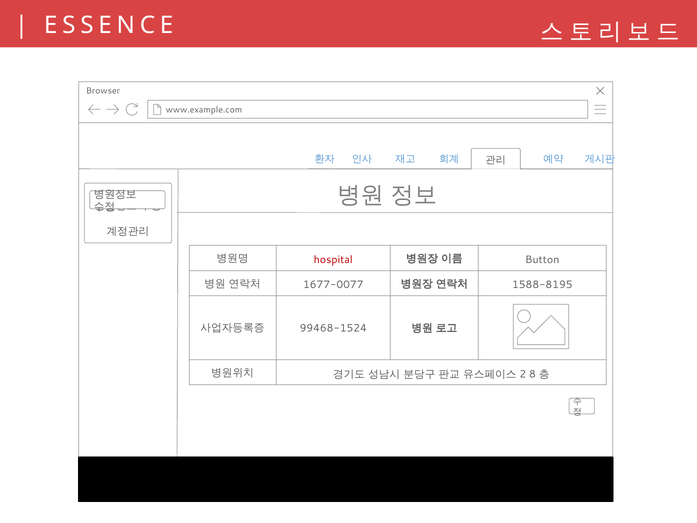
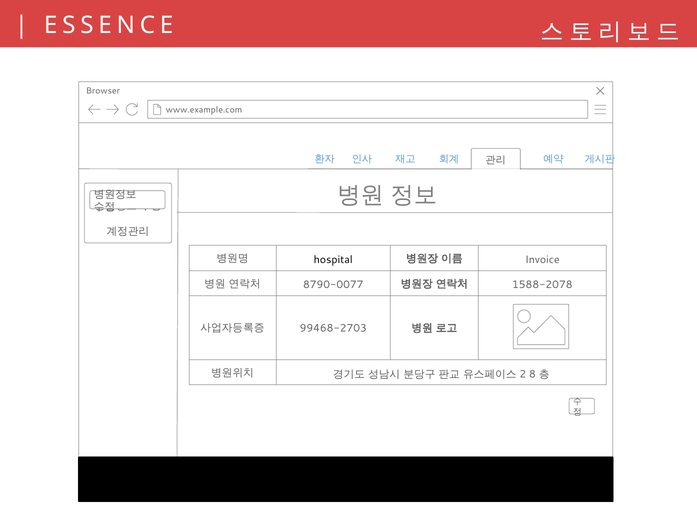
hospital colour: red -> black
Button: Button -> Invoice
1677-0077: 1677-0077 -> 8790-0077
1588-8195: 1588-8195 -> 1588-2078
99468-1524: 99468-1524 -> 99468-2703
